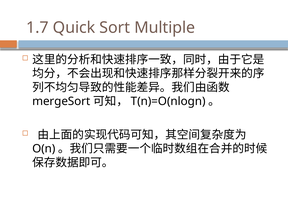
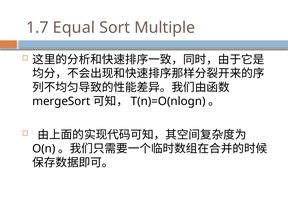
Quick: Quick -> Equal
